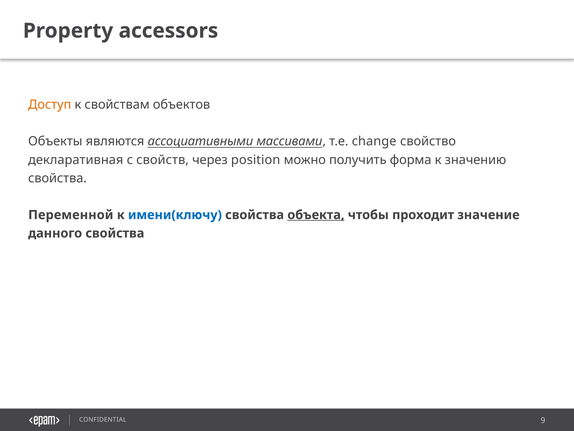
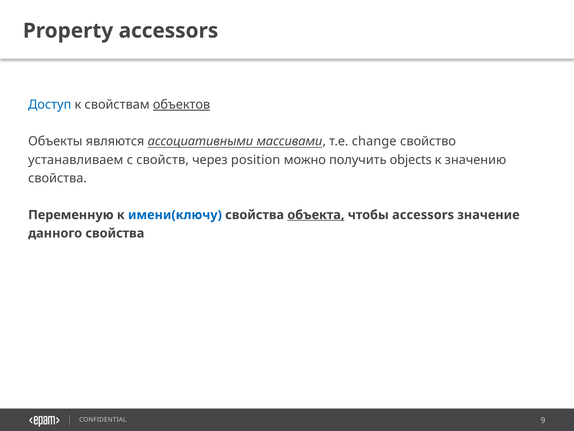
Доступ colour: orange -> blue
объектов underline: none -> present
декларативная: декларативная -> устанавливаем
форма: форма -> objects
Переменной: Переменной -> Переменную
чтобы проходит: проходит -> accessors
